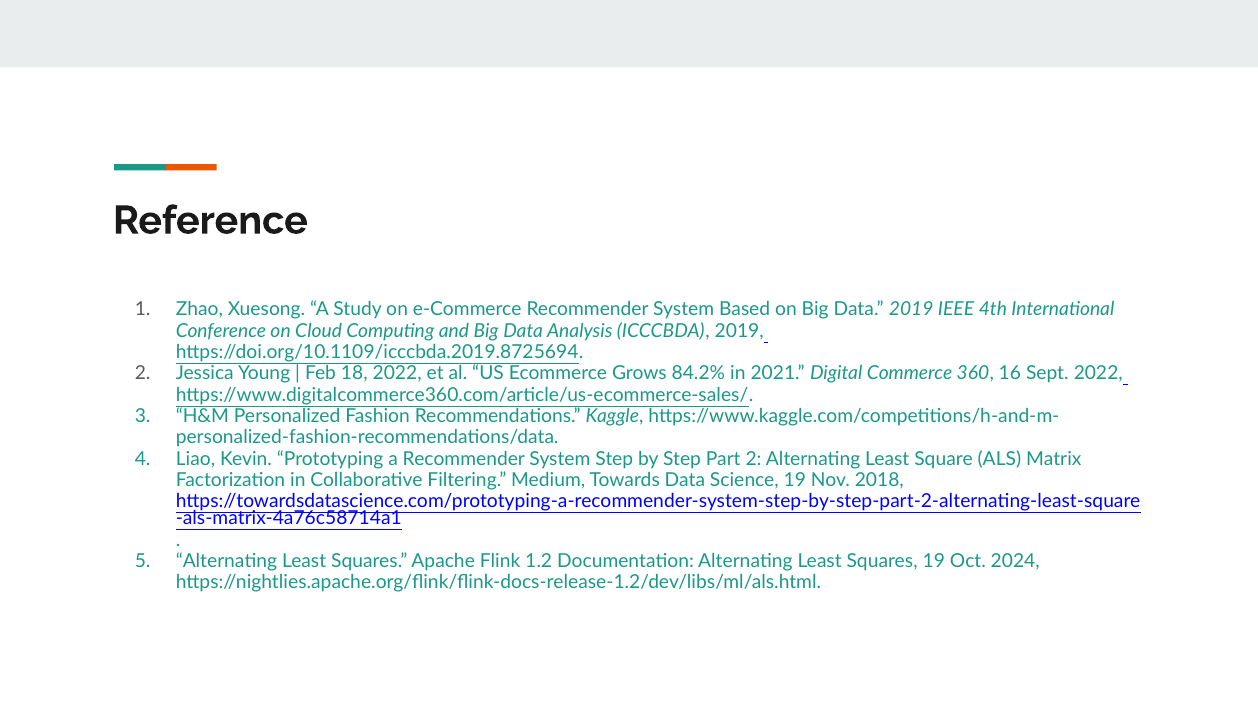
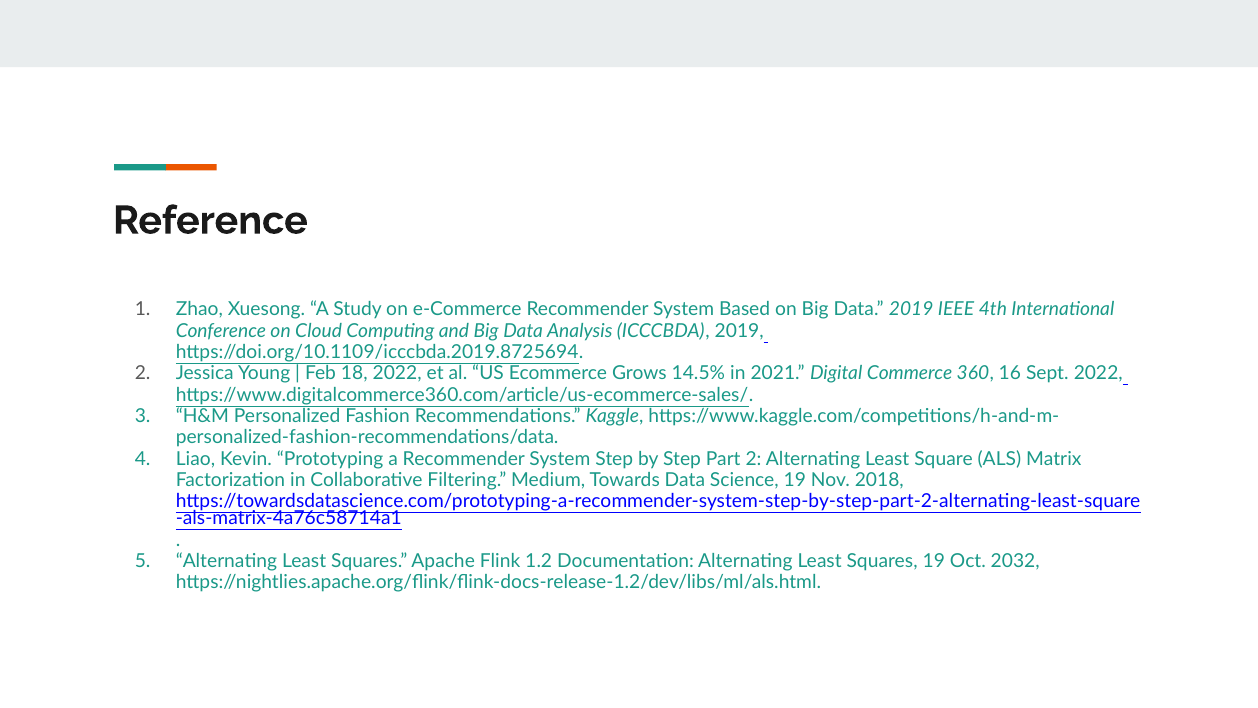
84.2%: 84.2% -> 14.5%
2024: 2024 -> 2032
